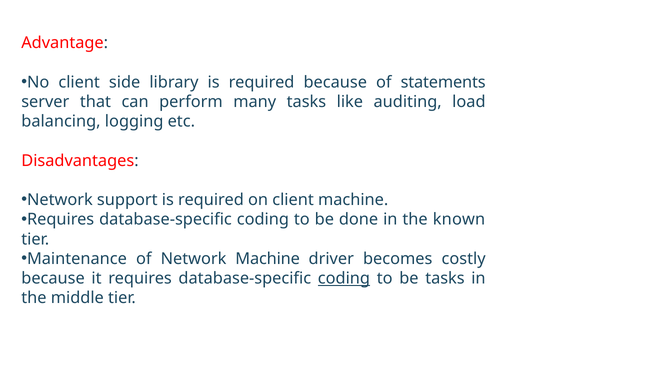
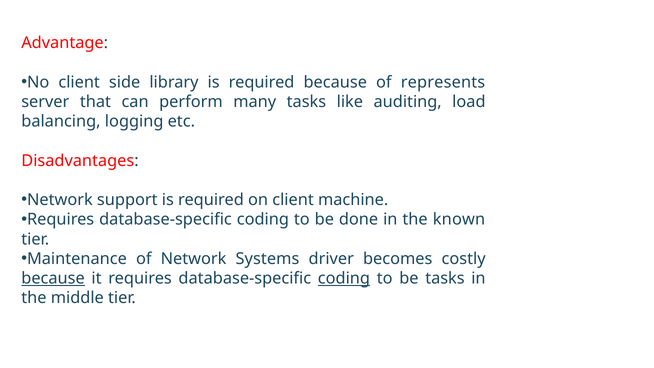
statements: statements -> represents
Network Machine: Machine -> Systems
because at (53, 278) underline: none -> present
